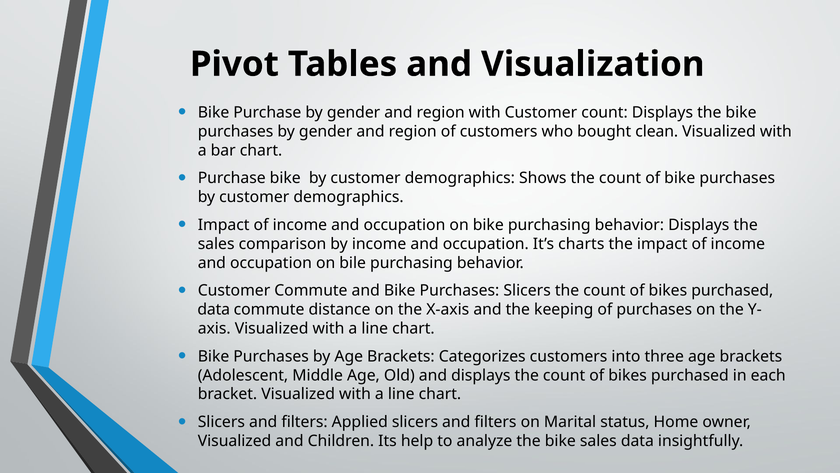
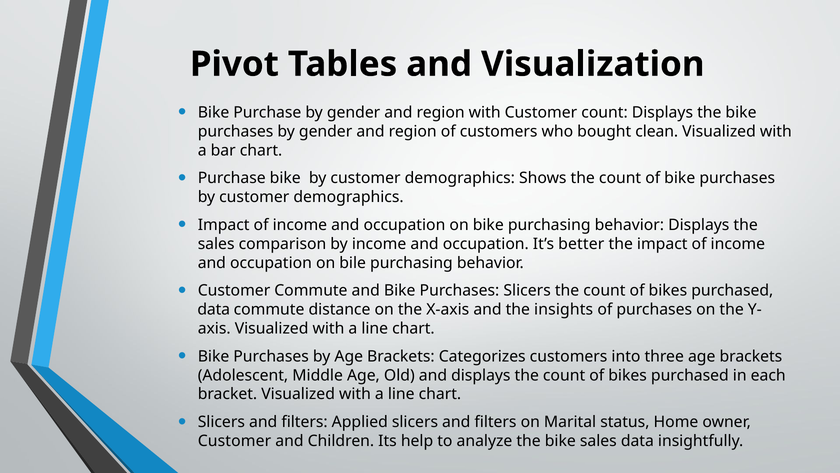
charts: charts -> better
keeping: keeping -> insights
Visualized at (235, 441): Visualized -> Customer
